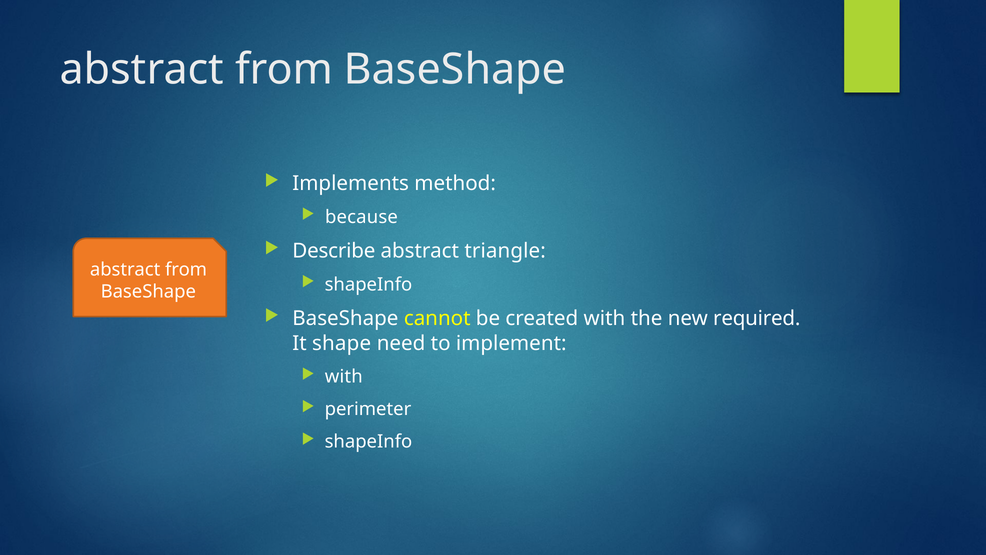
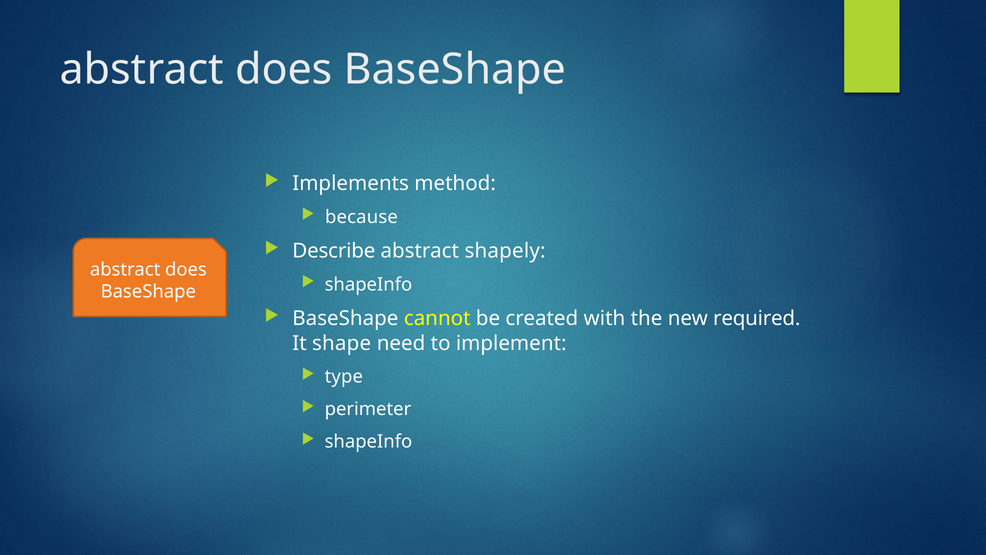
from at (284, 69): from -> does
triangle: triangle -> shapely
from at (186, 269): from -> does
with at (344, 377): with -> type
